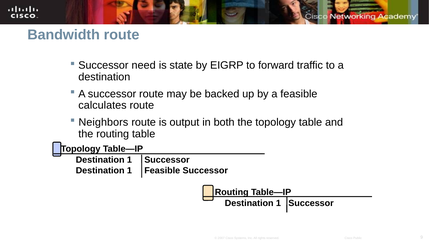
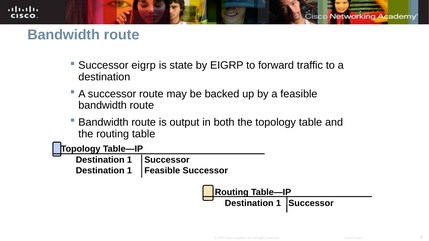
Successor need: need -> eigrp
calculates at (103, 106): calculates -> bandwidth
Neighbors at (103, 123): Neighbors -> Bandwidth
